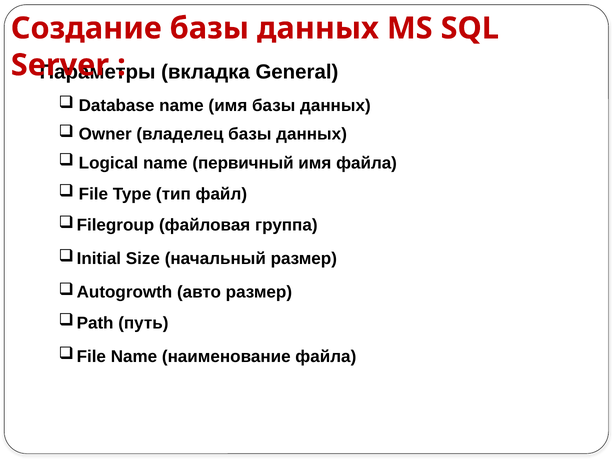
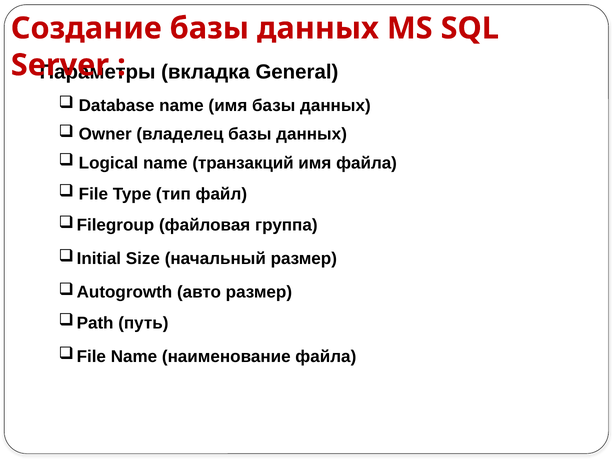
первичный: первичный -> транзакций
